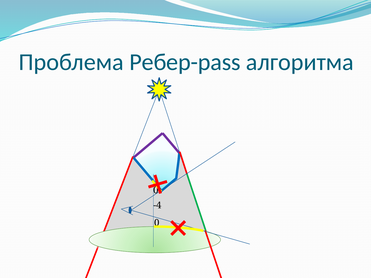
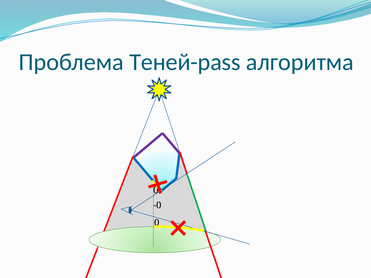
Ребер-pass: Ребер-pass -> Теней-pass
-4: -4 -> -0
